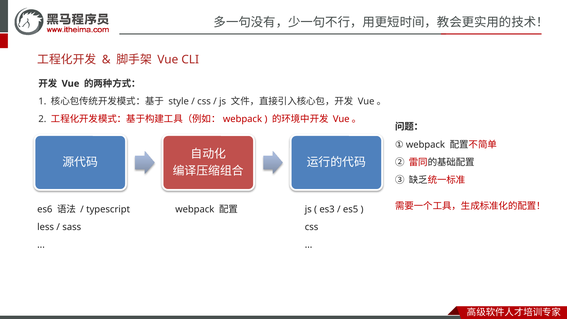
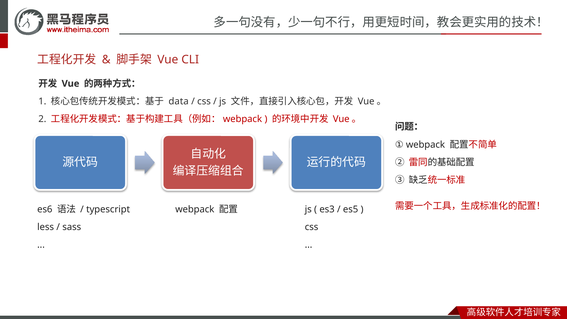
style: style -> data
